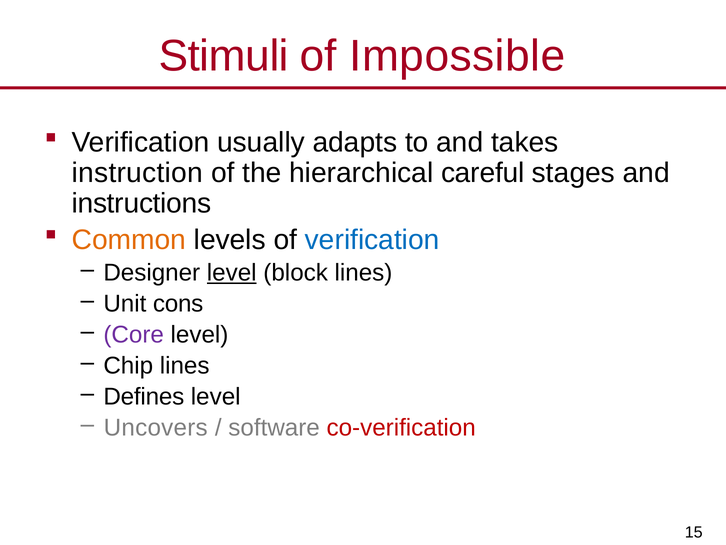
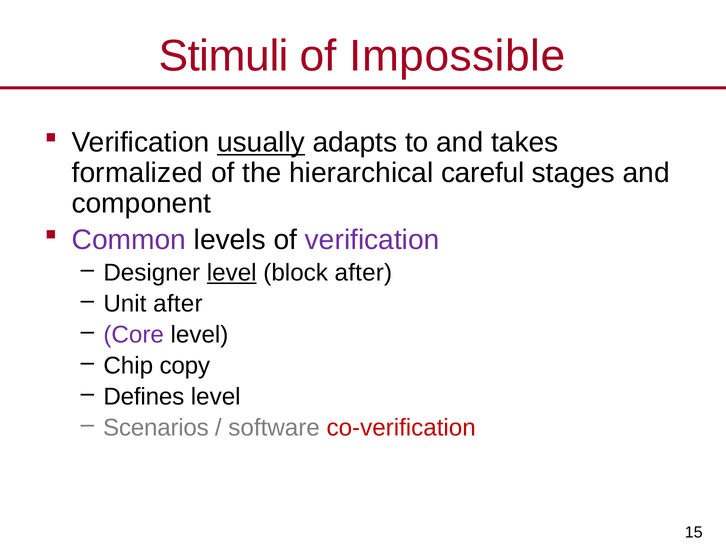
usually underline: none -> present
instruction: instruction -> formalized
instructions: instructions -> component
Common colour: orange -> purple
verification at (372, 240) colour: blue -> purple
block lines: lines -> after
Unit cons: cons -> after
Chip lines: lines -> copy
Uncovers: Uncovers -> Scenarios
